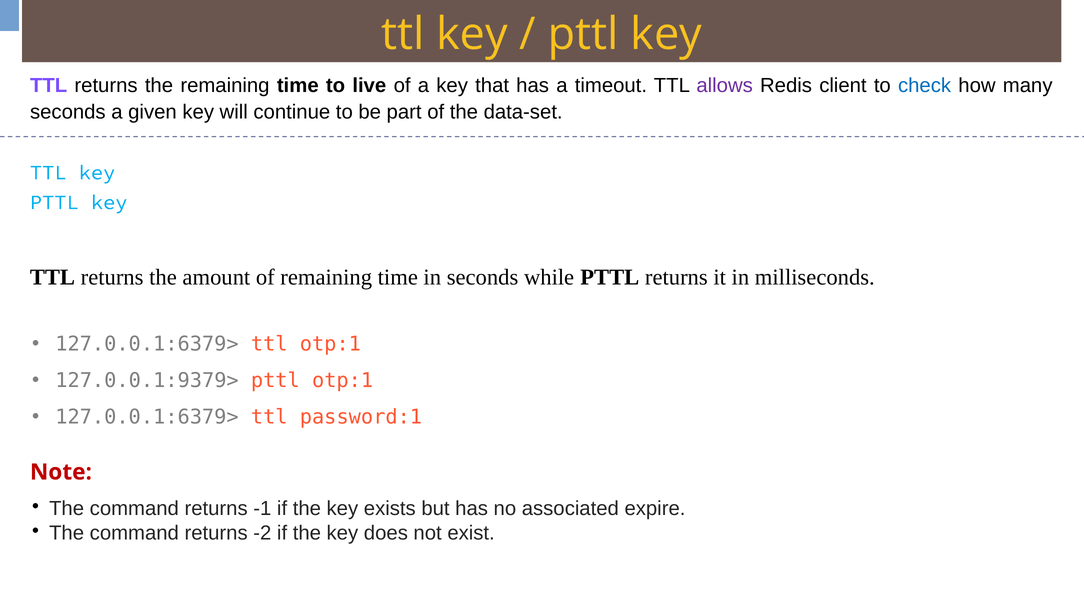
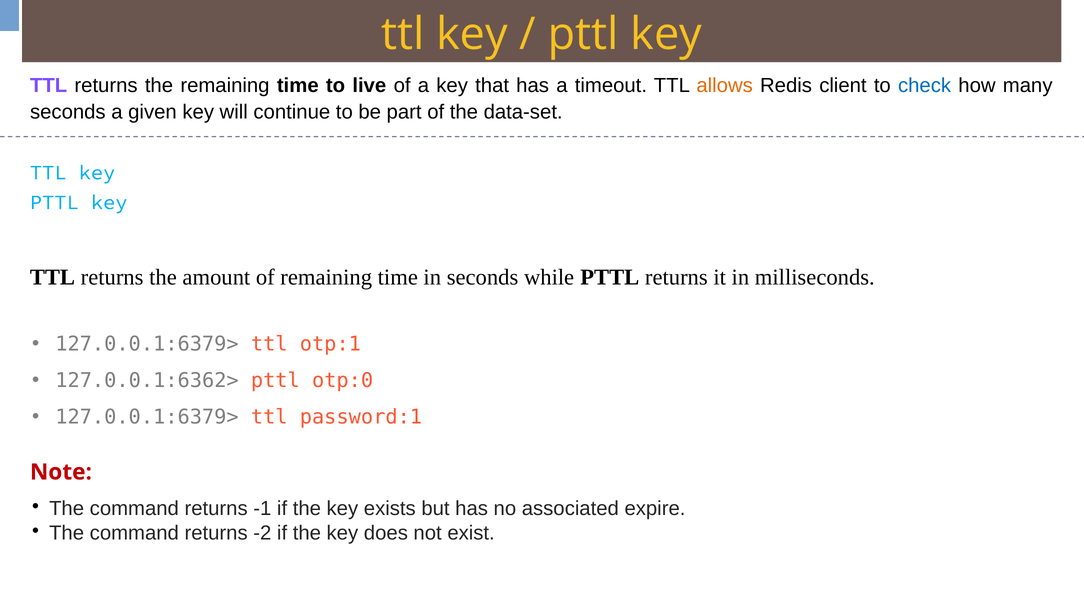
allows colour: purple -> orange
127.0.0.1:9379>: 127.0.0.1:9379> -> 127.0.0.1:6362>
pttl otp:1: otp:1 -> otp:0
